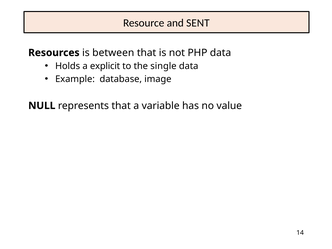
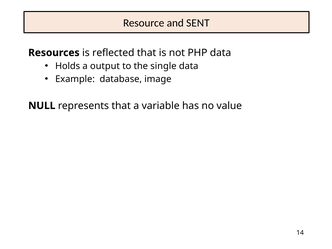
between: between -> reflected
explicit: explicit -> output
